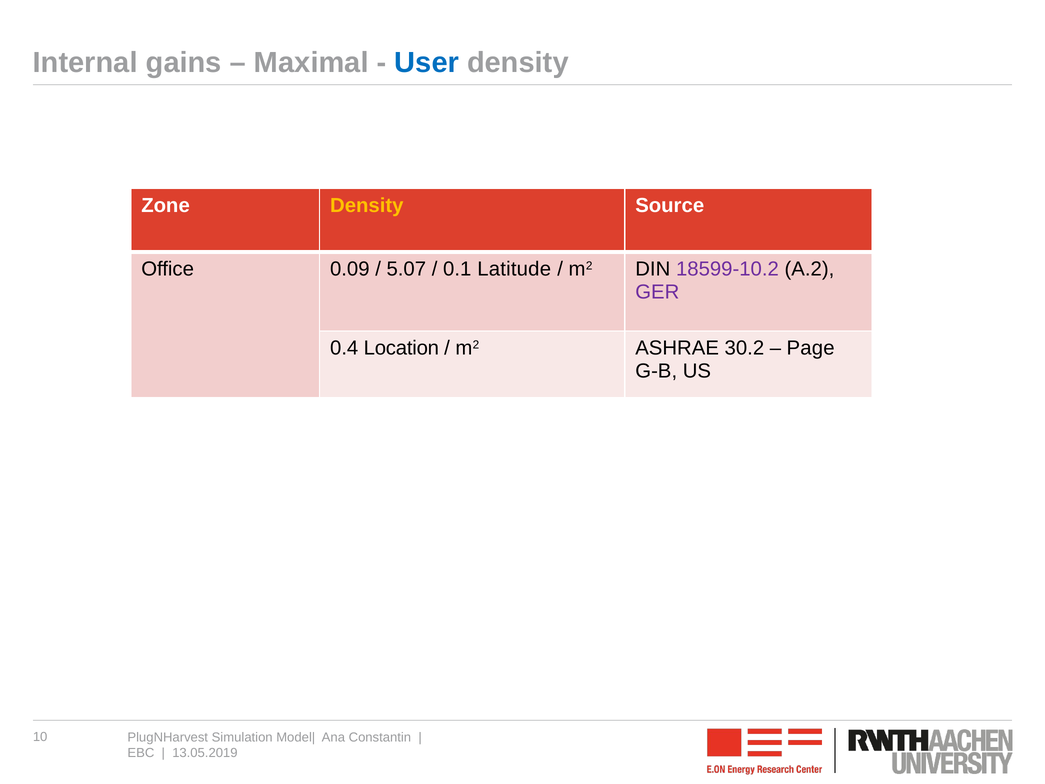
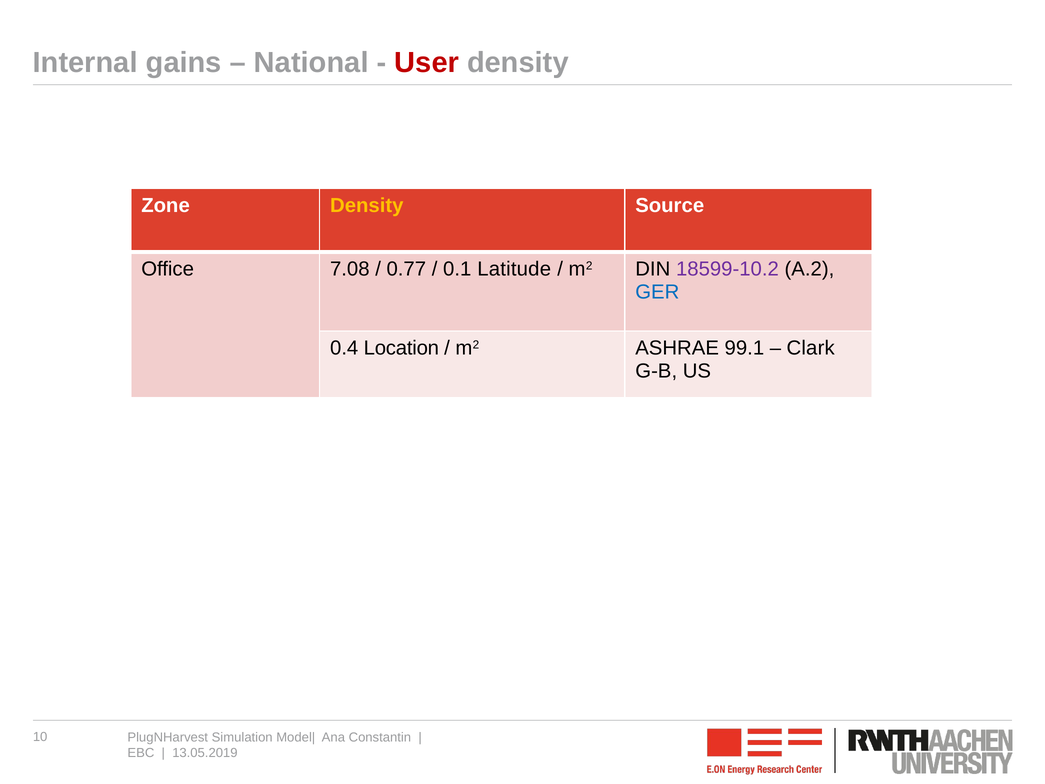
Maximal: Maximal -> National
User colour: blue -> red
0.09: 0.09 -> 7.08
5.07: 5.07 -> 0.77
GER colour: purple -> blue
30.2: 30.2 -> 99.1
Page: Page -> Clark
